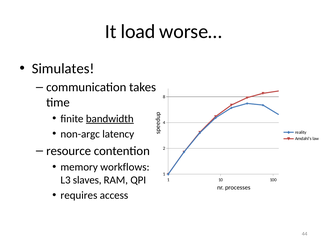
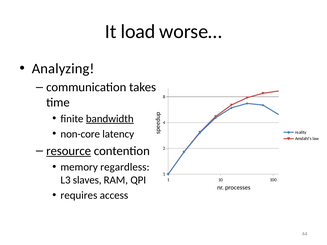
Simulates: Simulates -> Analyzing
non-argc: non-argc -> non-core
resource underline: none -> present
workflows: workflows -> regardless
